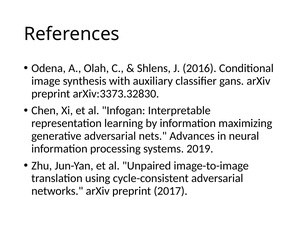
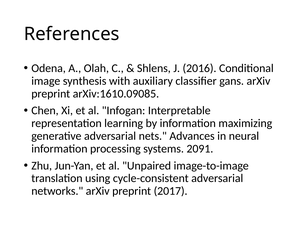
arXiv:3373.32830: arXiv:3373.32830 -> arXiv:1610.09085
2019: 2019 -> 2091
